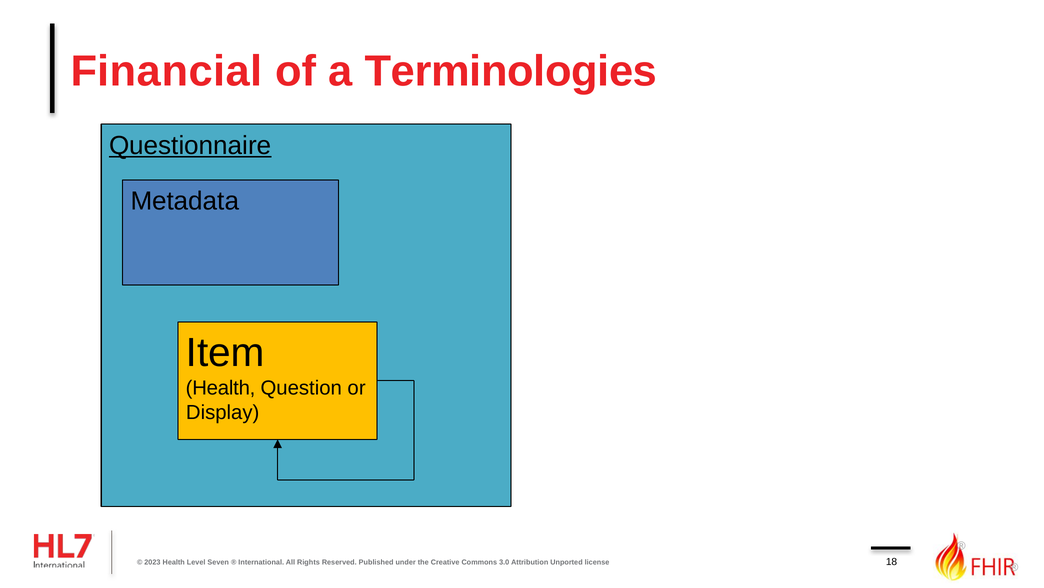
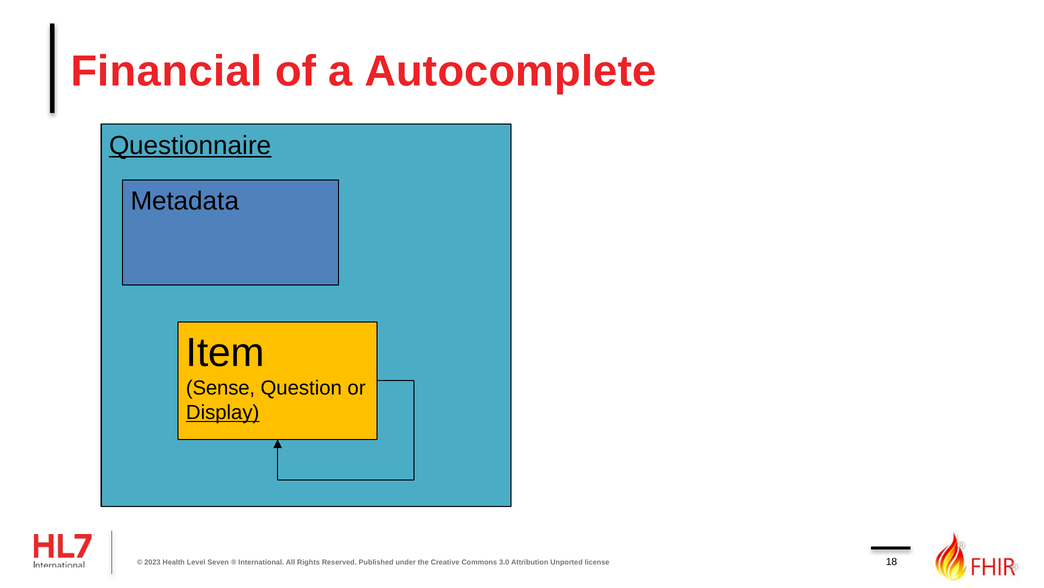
Terminologies: Terminologies -> Autocomplete
Health at (221, 388): Health -> Sense
Display underline: none -> present
